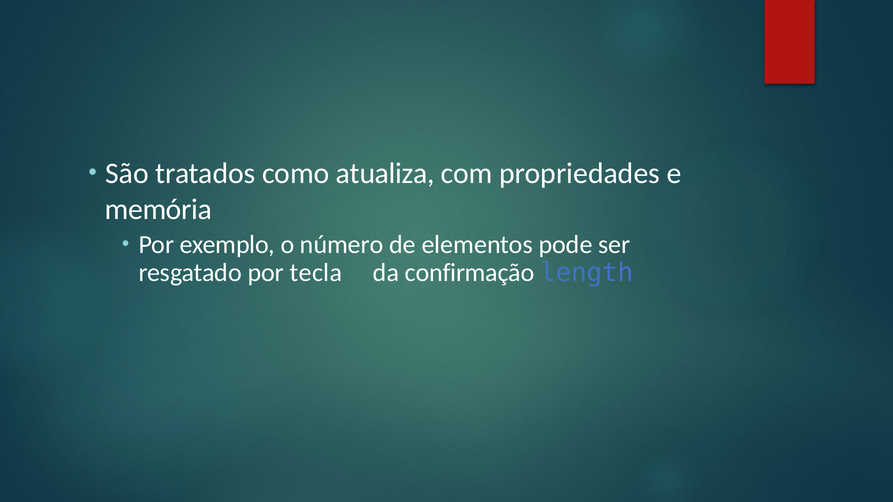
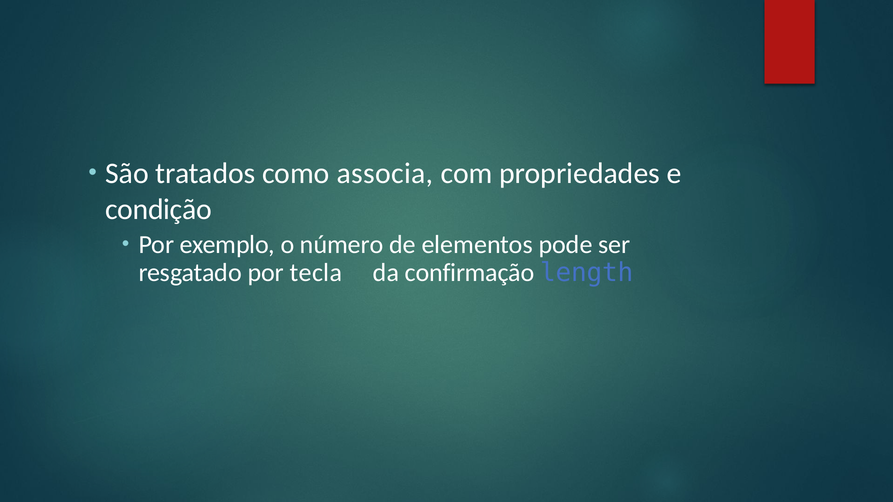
atualiza: atualiza -> associa
memória: memória -> condição
